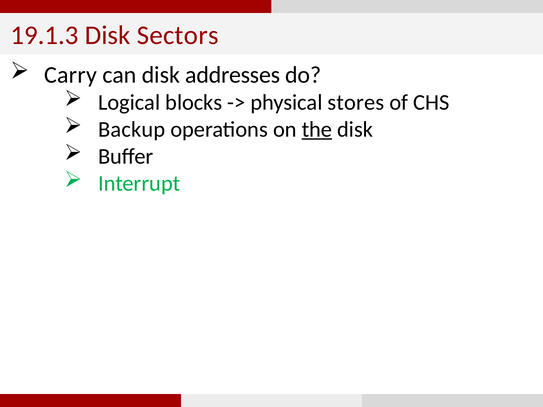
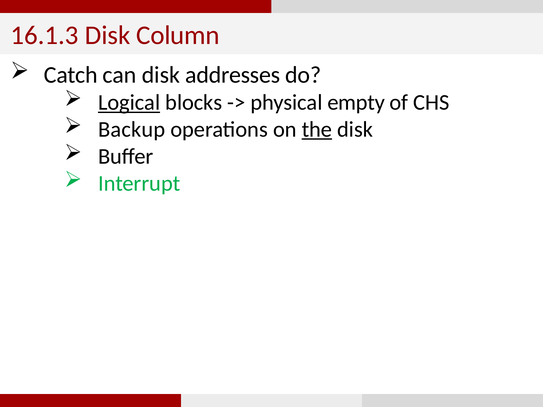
19.1.3: 19.1.3 -> 16.1.3
Sectors: Sectors -> Column
Carry: Carry -> Catch
Logical underline: none -> present
stores: stores -> empty
